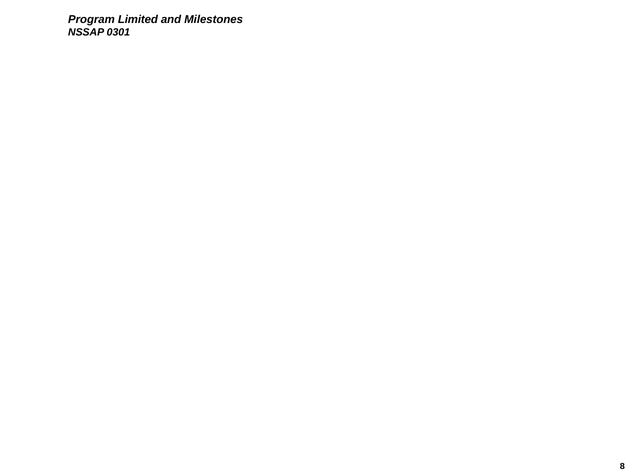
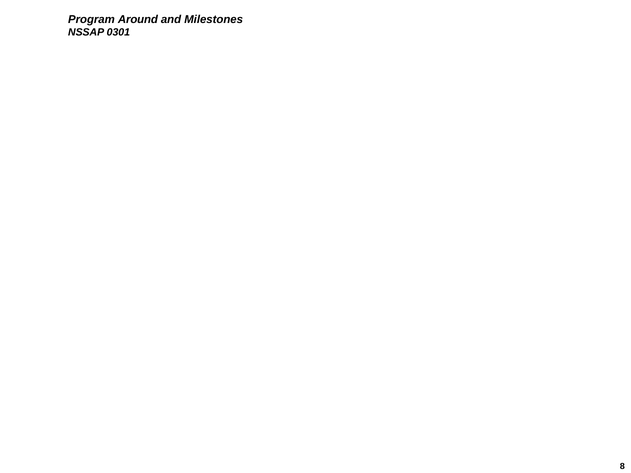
Limited: Limited -> Around
